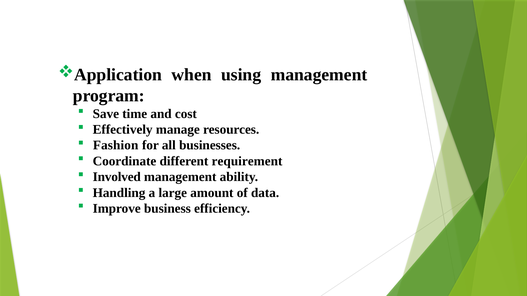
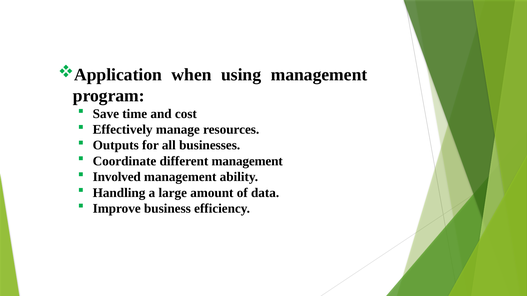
Fashion: Fashion -> Outputs
different requirement: requirement -> management
